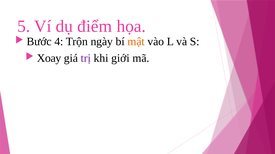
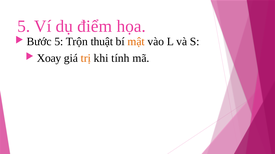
Bước 4: 4 -> 5
ngày: ngày -> thuật
trị colour: purple -> orange
giới: giới -> tính
